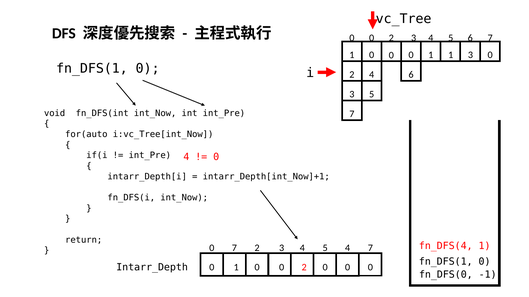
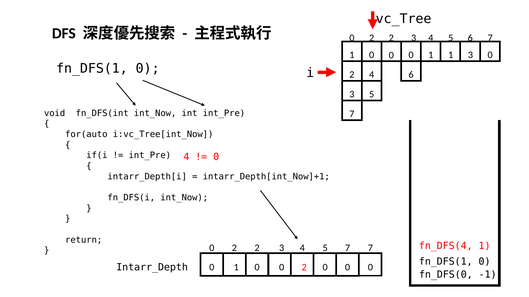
0 at (372, 38): 0 -> 2
7 at (234, 248): 7 -> 2
5 4: 4 -> 7
